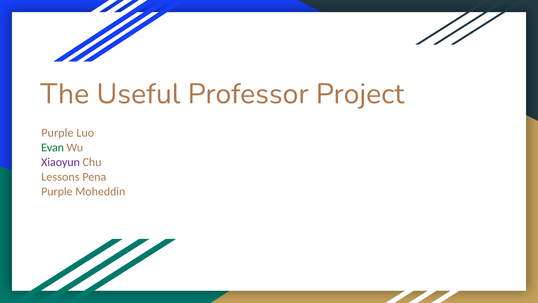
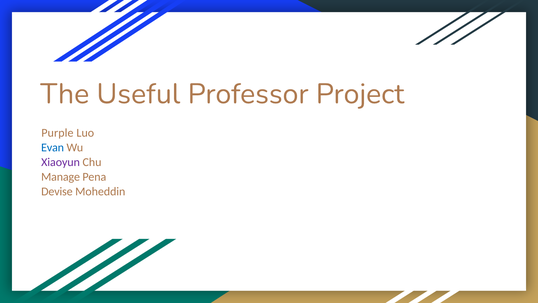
Evan colour: green -> blue
Lessons: Lessons -> Manage
Purple at (57, 191): Purple -> Devise
